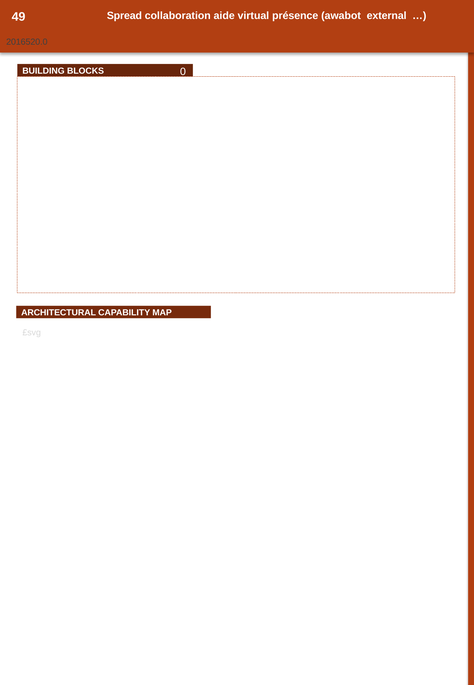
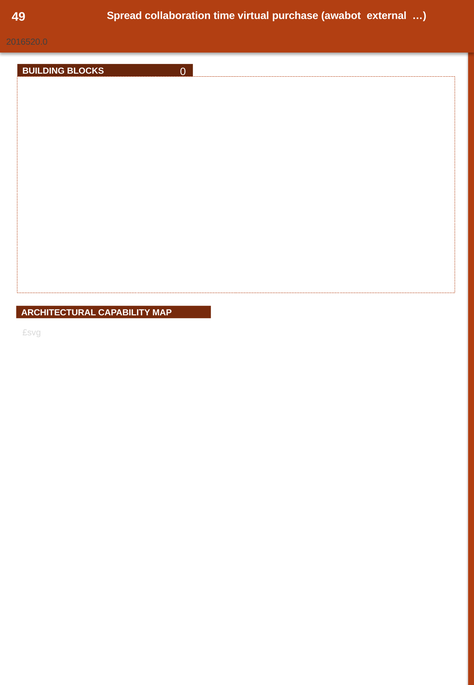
aide: aide -> time
présence: présence -> purchase
